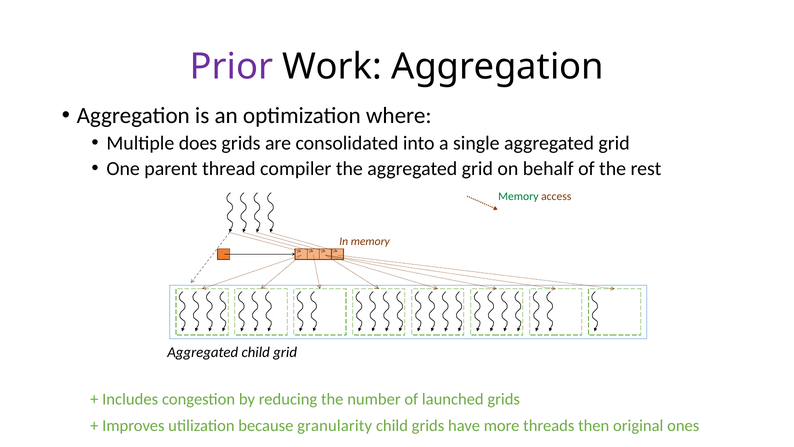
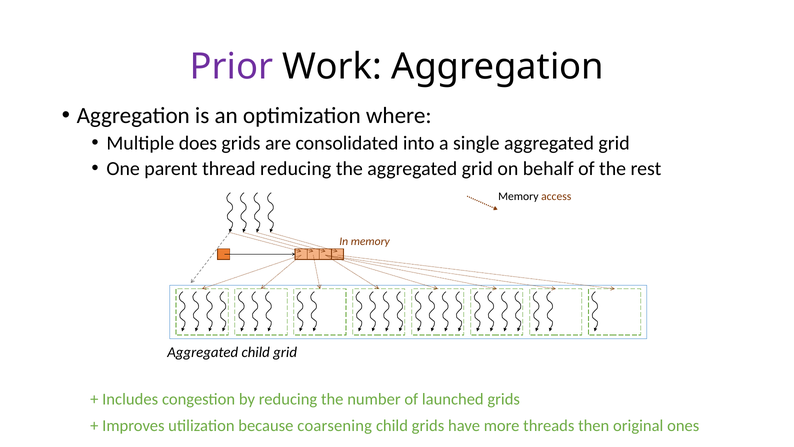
thread compiler: compiler -> reducing
Memory at (518, 196) colour: green -> black
granularity: granularity -> coarsening
